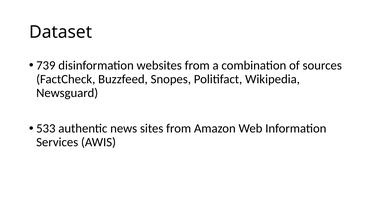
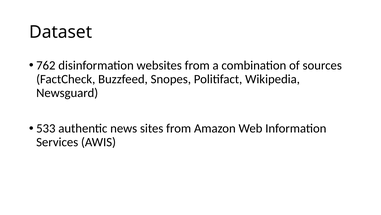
739: 739 -> 762
